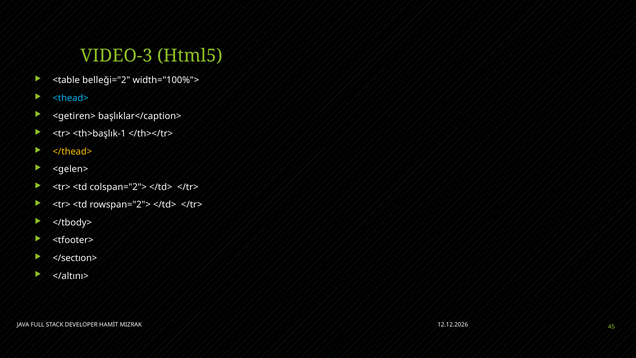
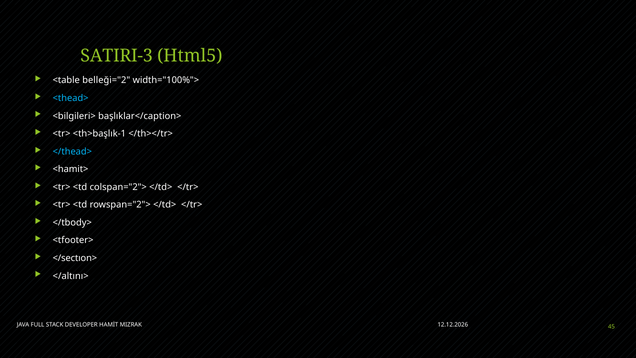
VIDEO-3: VIDEO-3 -> SATIRI-3
<getiren>: <getiren> -> <bilgileri>
</thead> colour: yellow -> light blue
<gelen>: <gelen> -> <hamit>
